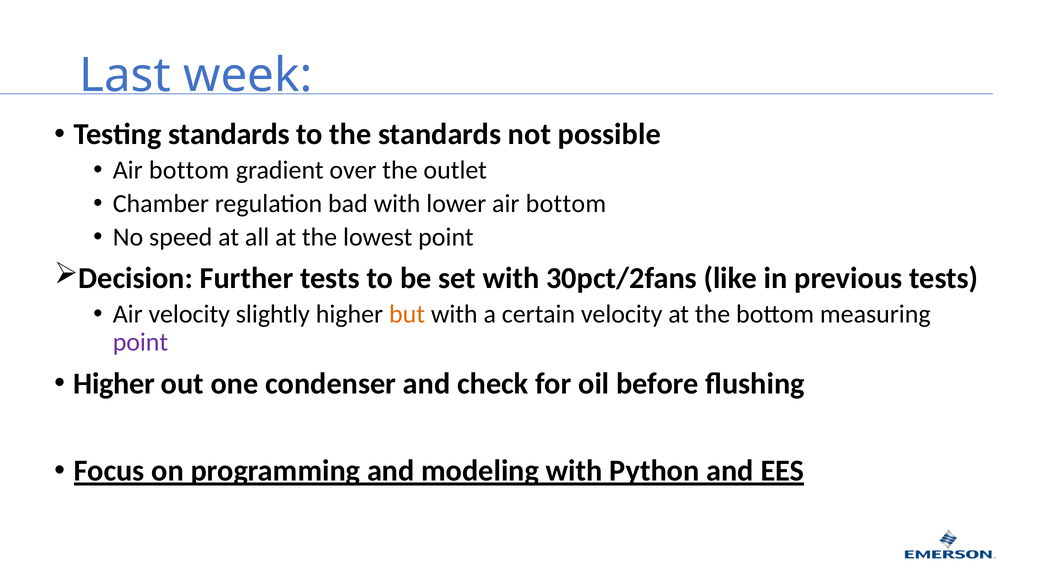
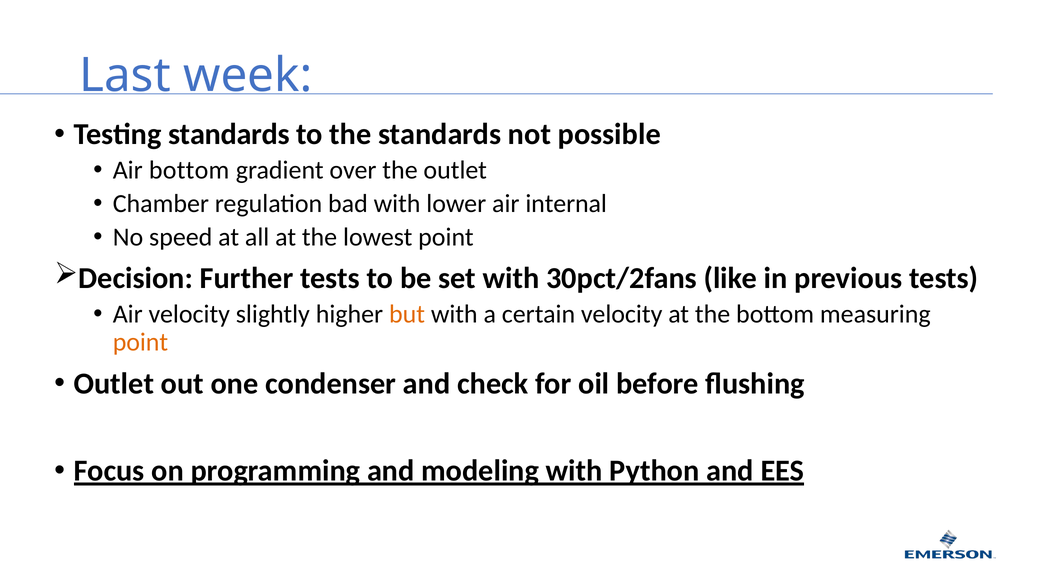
lower air bottom: bottom -> internal
point at (140, 342) colour: purple -> orange
Higher at (114, 383): Higher -> Outlet
